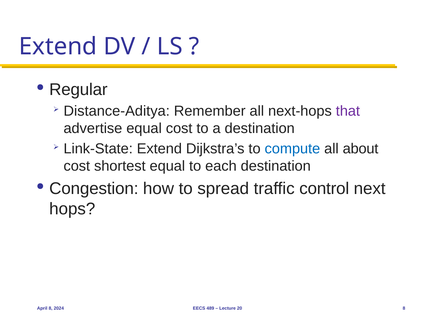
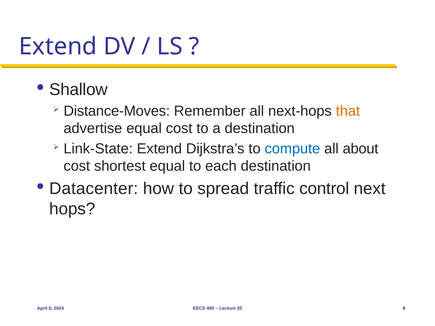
Regular: Regular -> Shallow
Distance-Aditya: Distance-Aditya -> Distance-Moves
that colour: purple -> orange
Congestion: Congestion -> Datacenter
